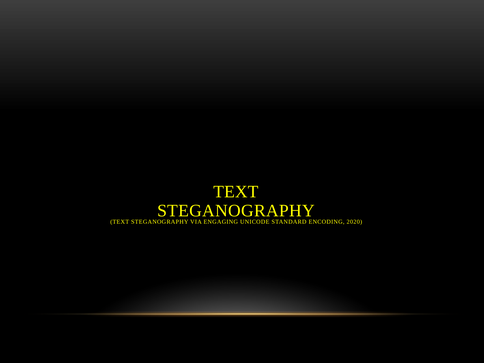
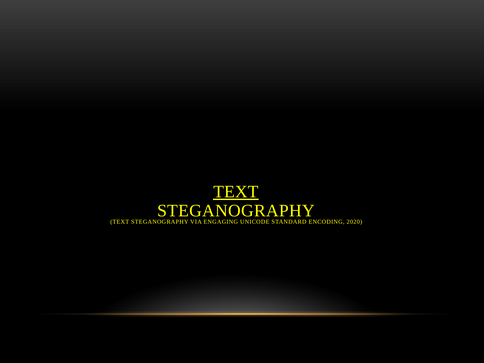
TEXT at (236, 192) underline: none -> present
